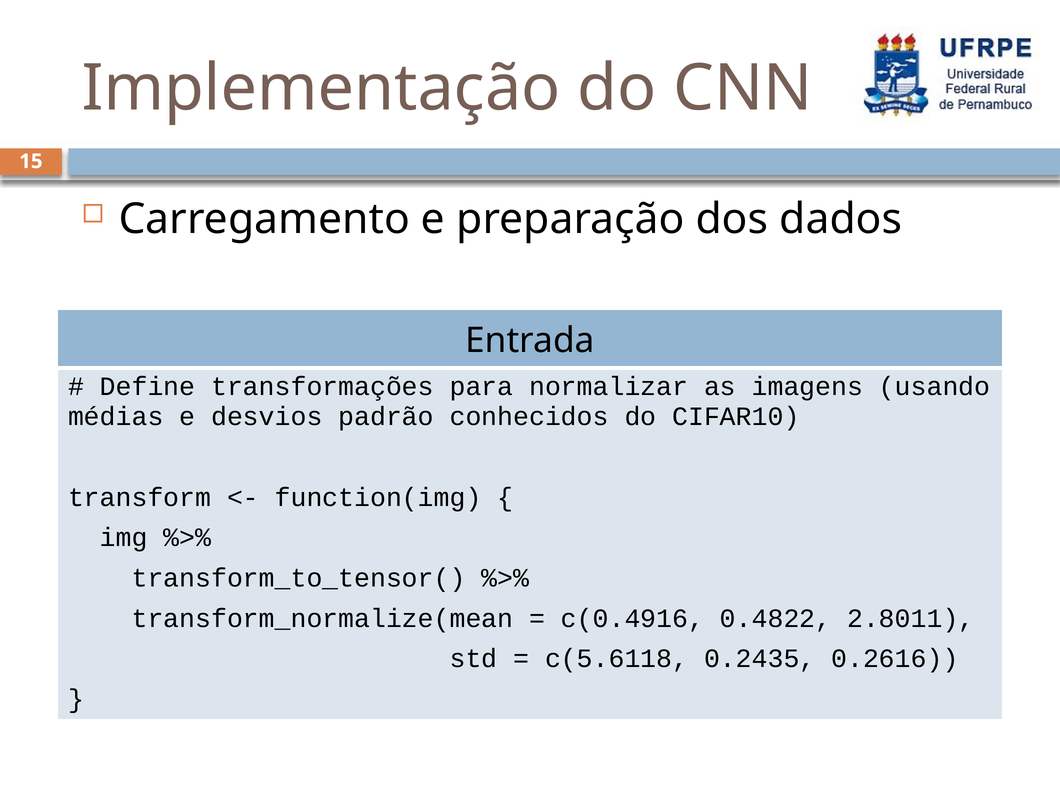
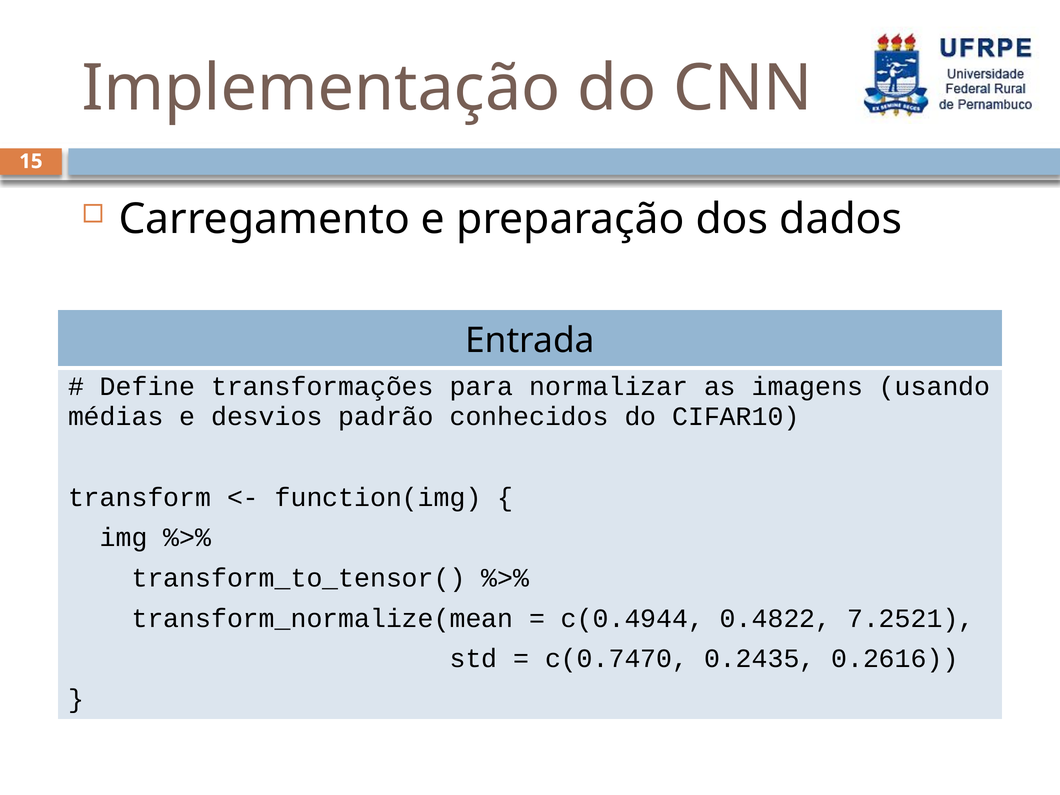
c(0.4916: c(0.4916 -> c(0.4944
2.8011: 2.8011 -> 7.2521
c(5.6118: c(5.6118 -> c(0.7470
